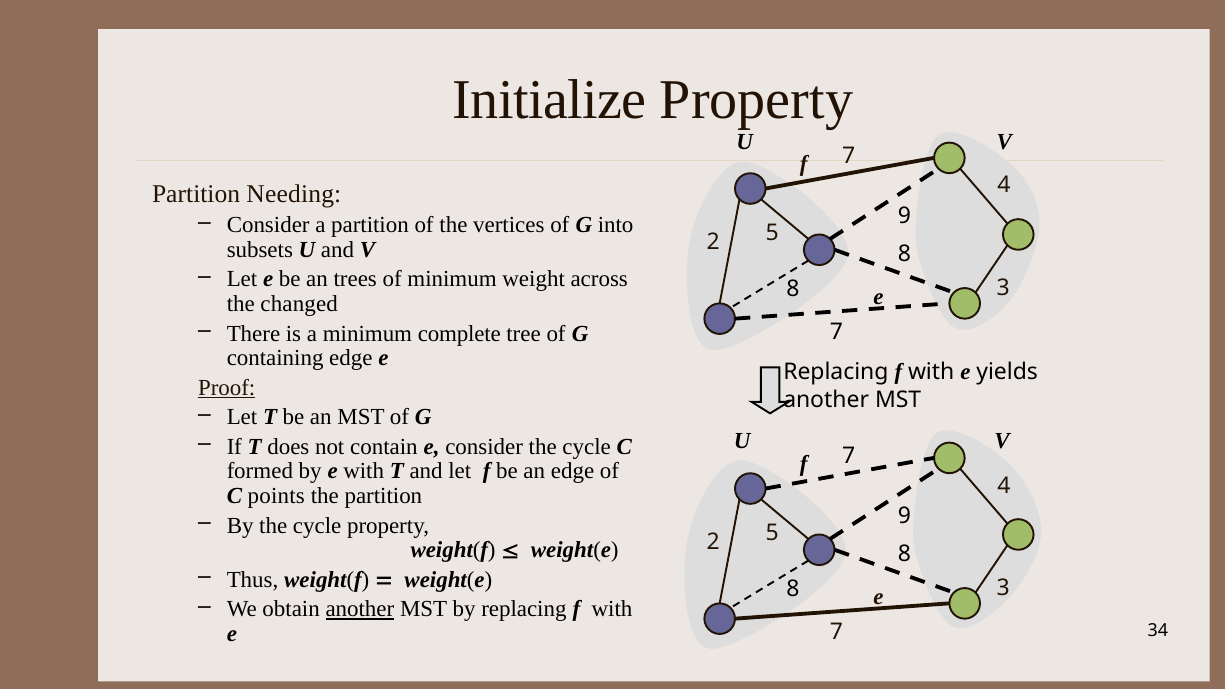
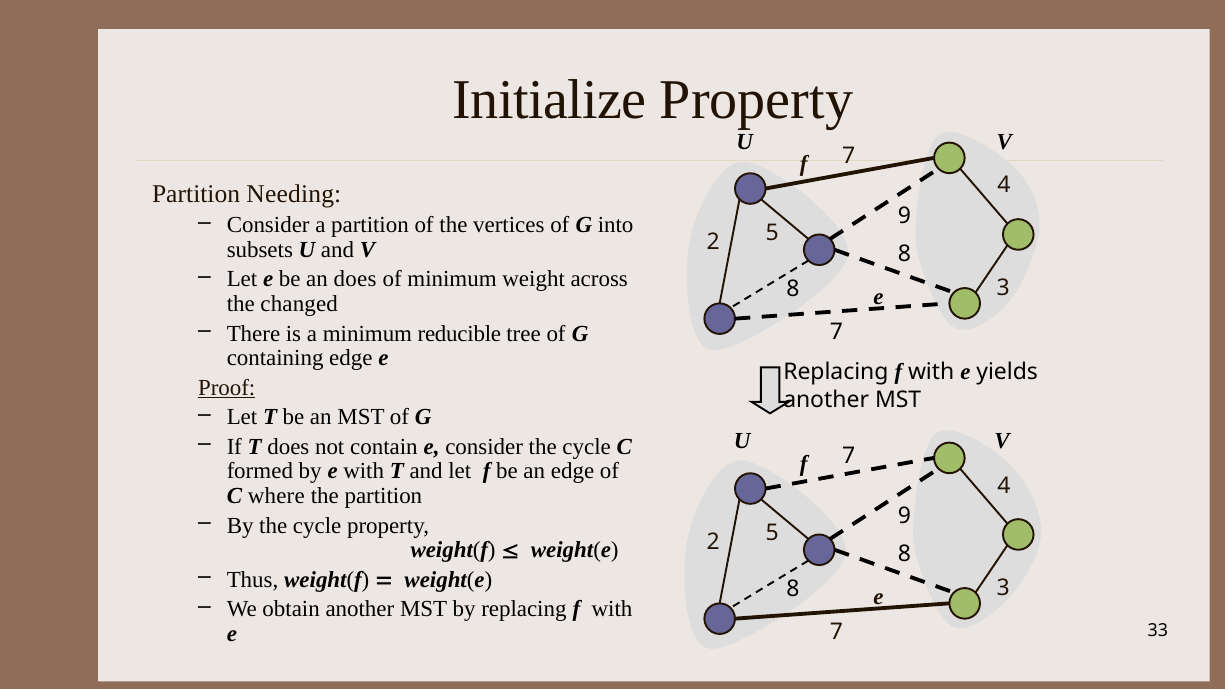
an trees: trees -> does
complete: complete -> reducible
points: points -> where
another at (360, 609) underline: present -> none
34: 34 -> 33
